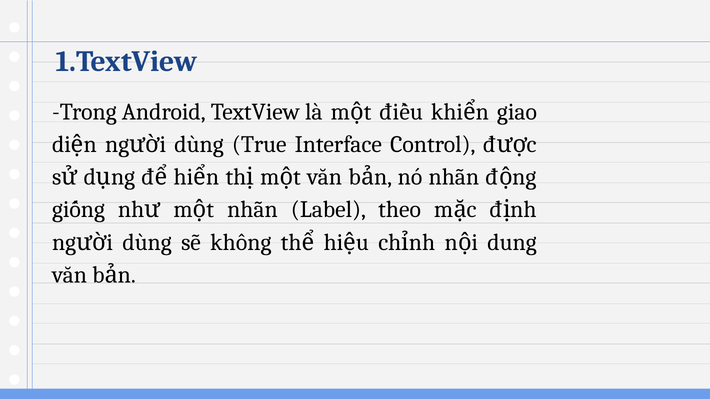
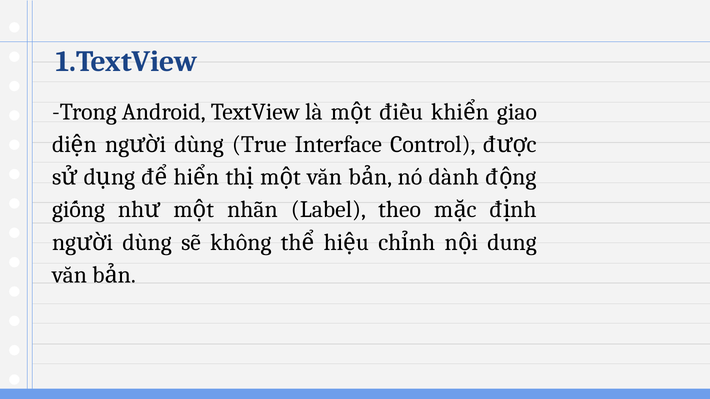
nó nhãn: nhãn -> dành
